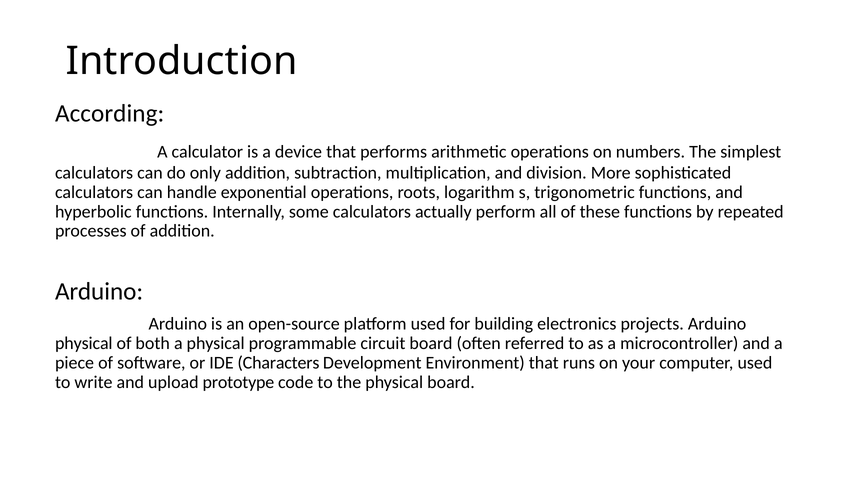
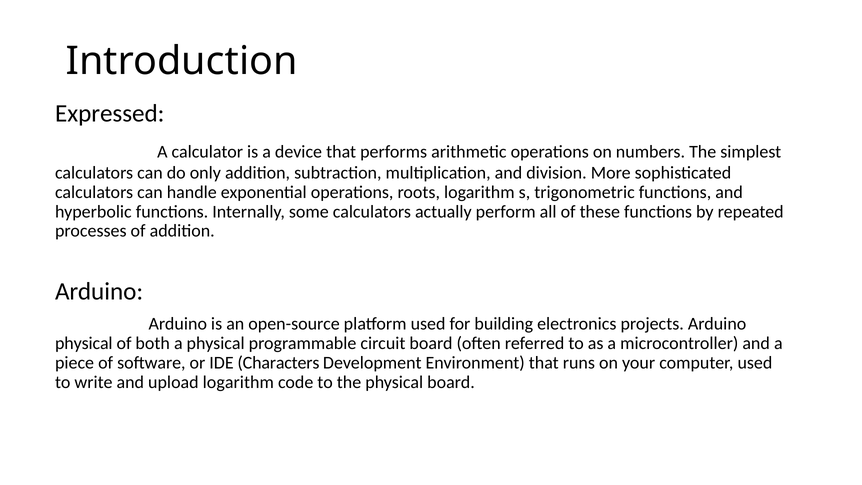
According: According -> Expressed
upload prototype: prototype -> logarithm
